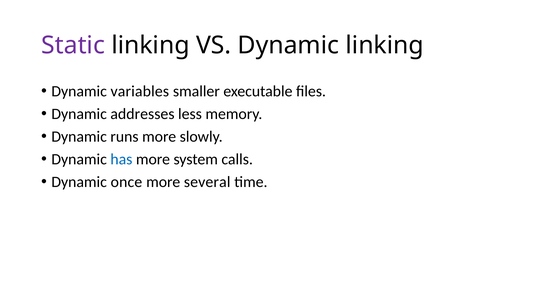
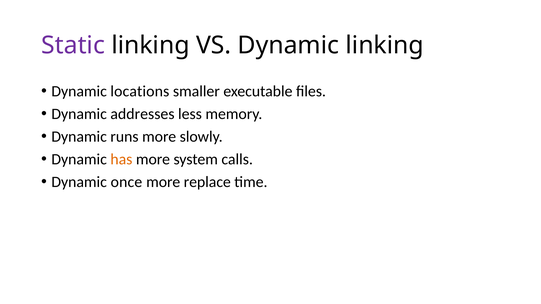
variables: variables -> locations
has colour: blue -> orange
several: several -> replace
